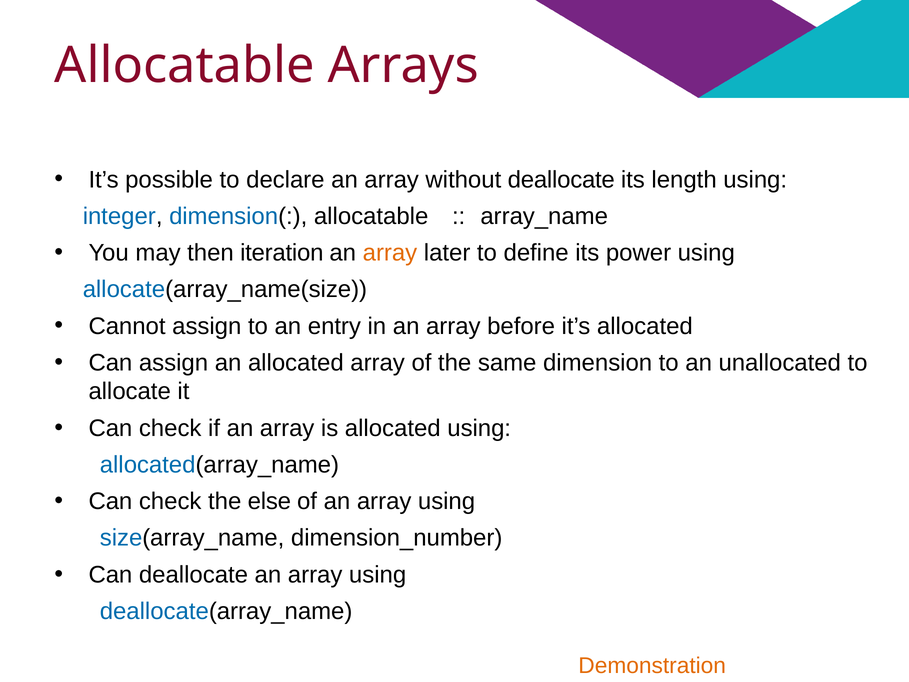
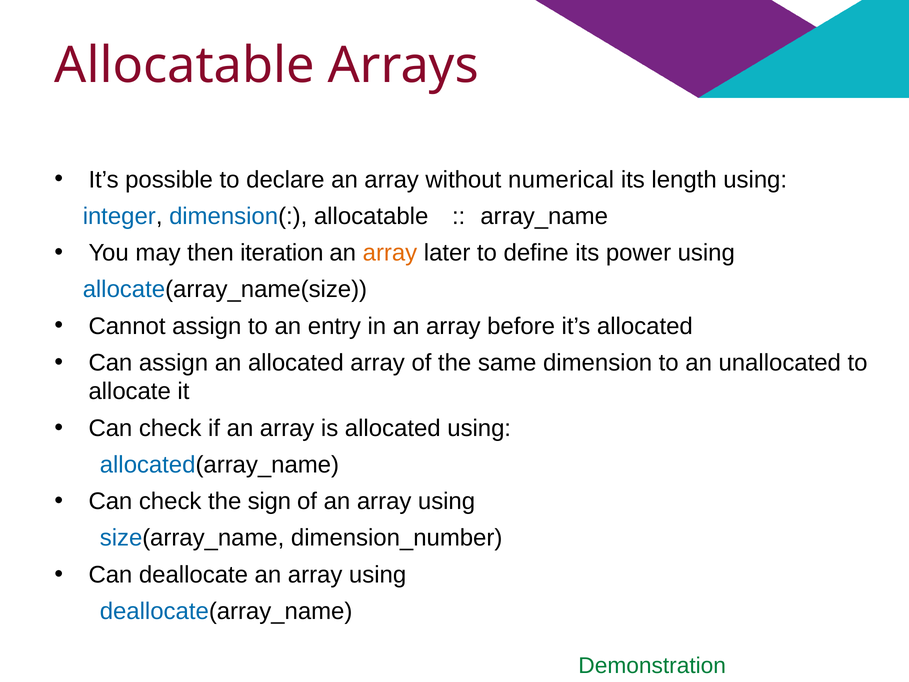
without deallocate: deallocate -> numerical
else: else -> sign
Demonstration colour: orange -> green
